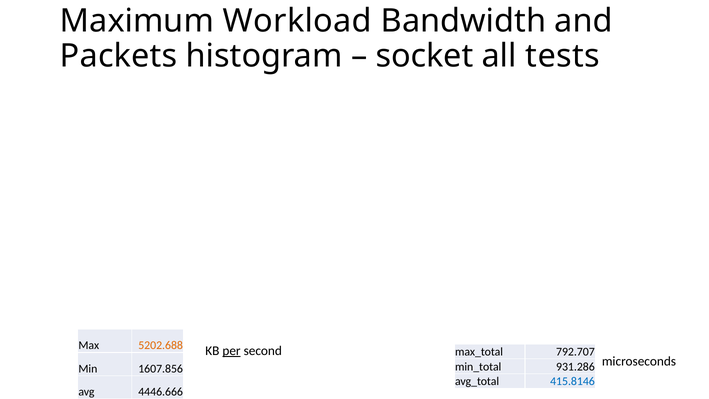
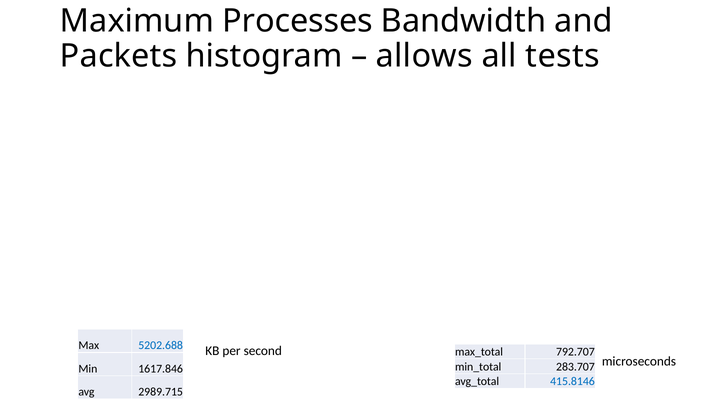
Workload: Workload -> Processes
socket: socket -> allows
5202.688 colour: orange -> blue
per underline: present -> none
931.286: 931.286 -> 283.707
1607.856: 1607.856 -> 1617.846
4446.666: 4446.666 -> 2989.715
